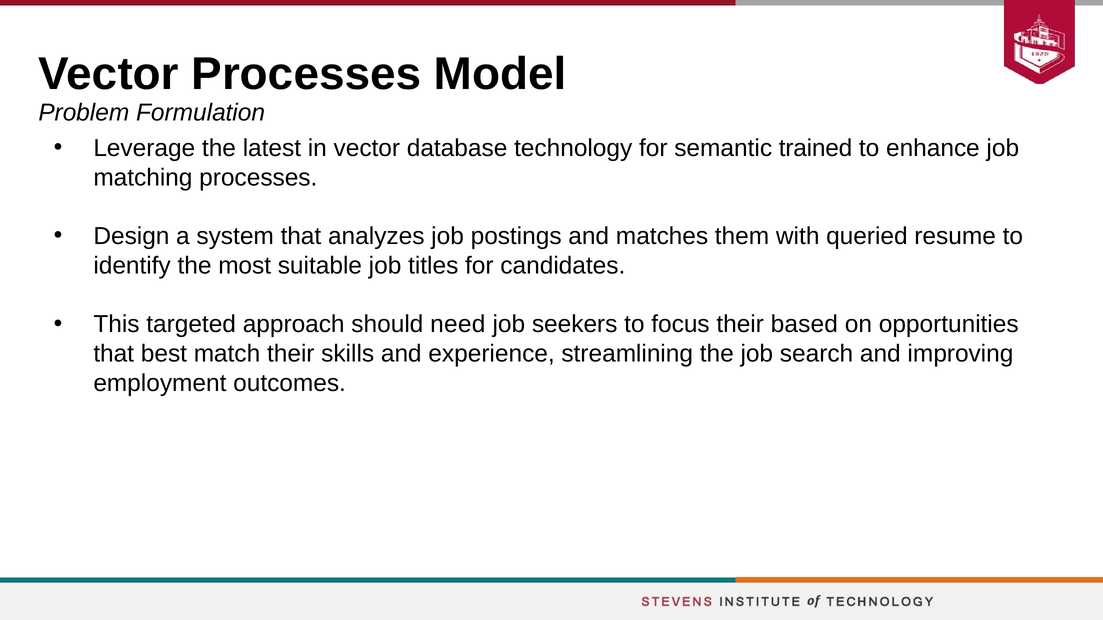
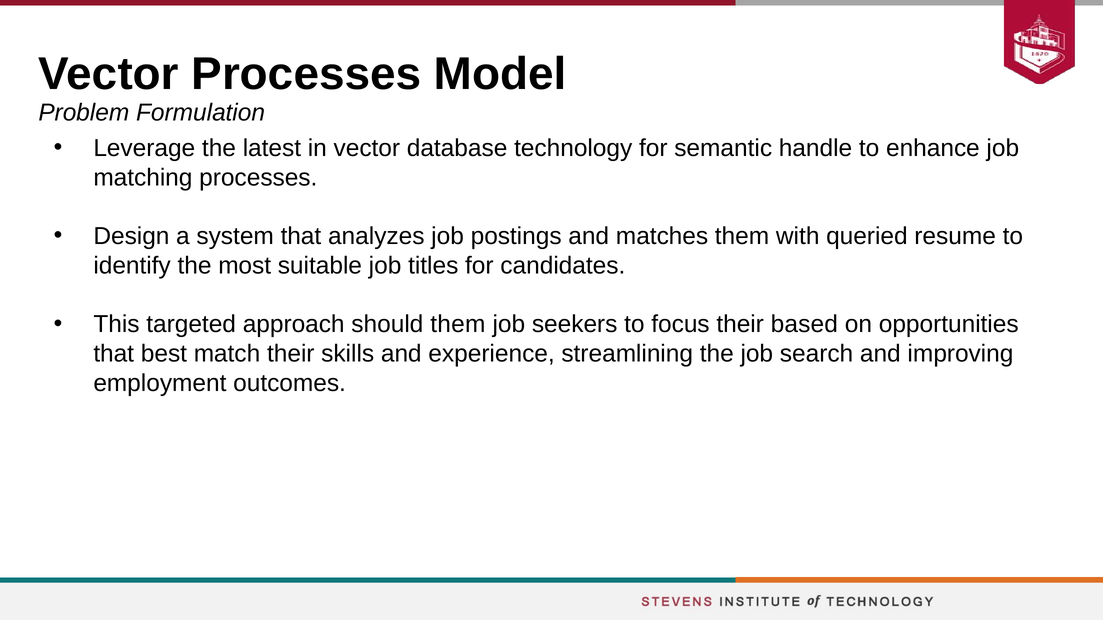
trained: trained -> handle
should need: need -> them
